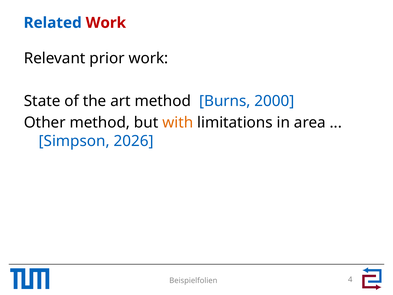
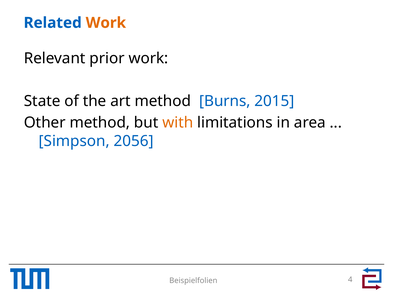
Work at (106, 23) colour: red -> orange
2000: 2000 -> 2015
2026: 2026 -> 2056
